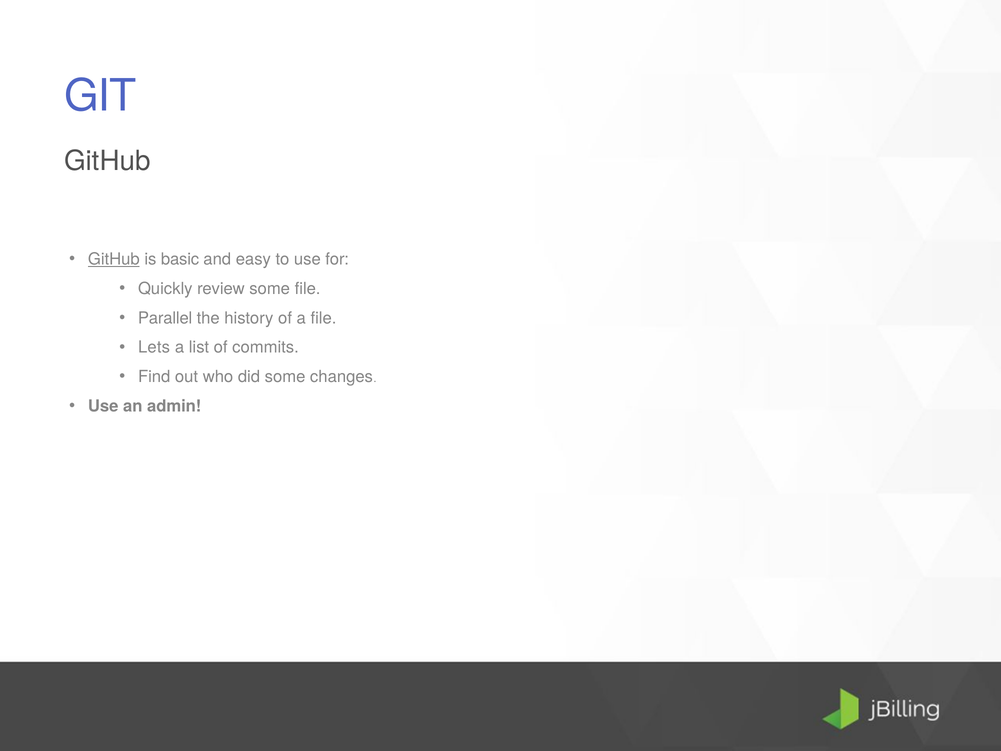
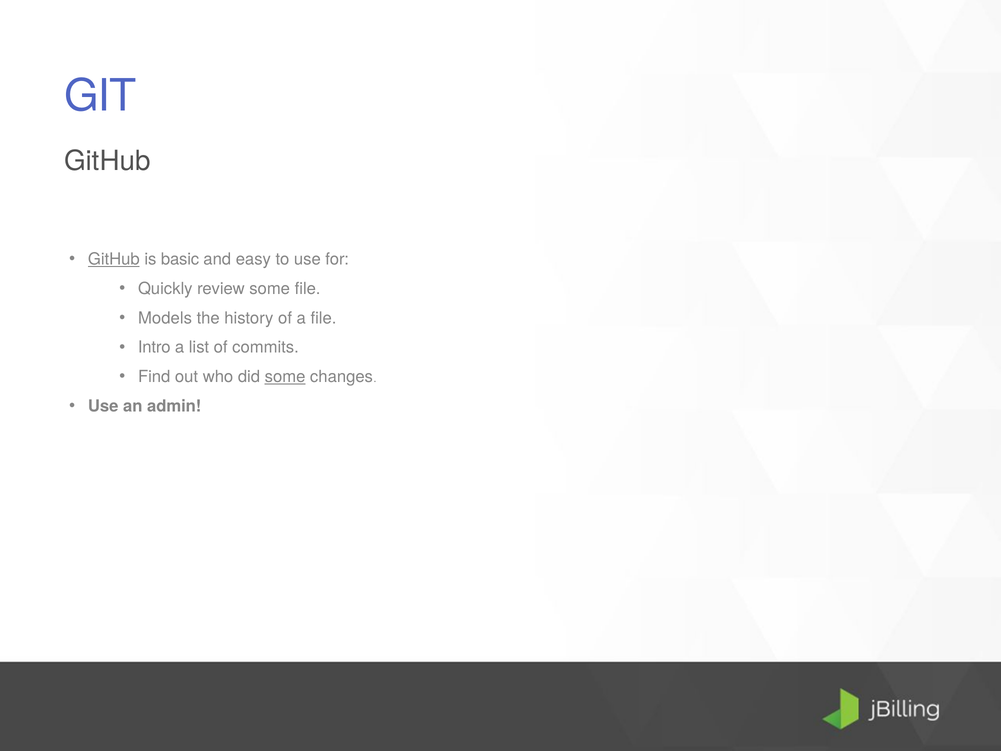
Parallel: Parallel -> Models
Lets: Lets -> Intro
some at (285, 377) underline: none -> present
